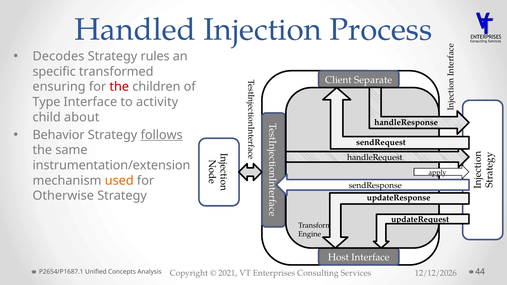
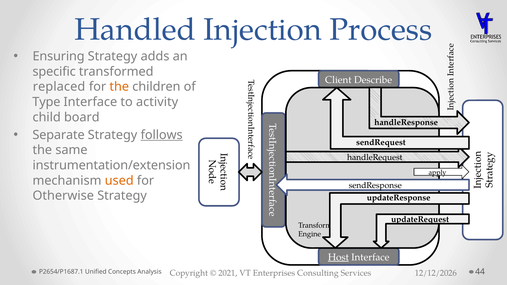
Decodes: Decodes -> Ensuring
rules: rules -> adds
Separate: Separate -> Describe
ensuring: ensuring -> replaced
the at (119, 87) colour: red -> orange
about: about -> board
Behavior: Behavior -> Separate
Host underline: none -> present
